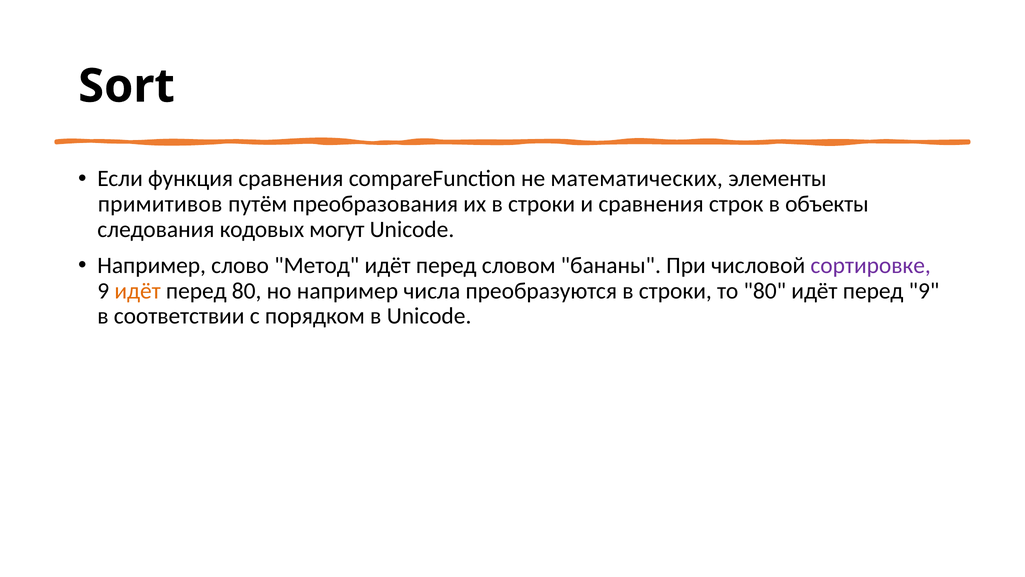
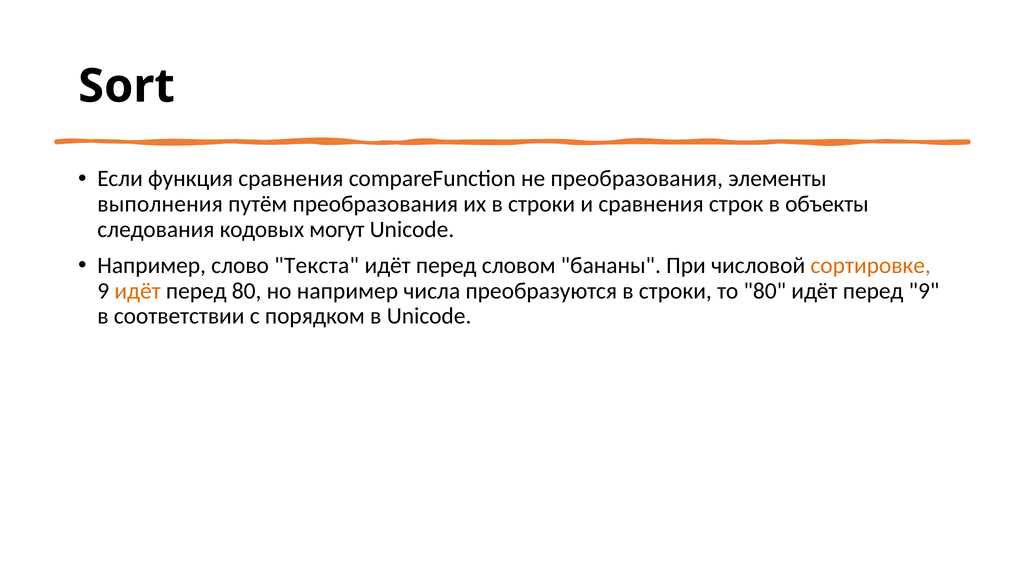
не математических: математических -> преобразования
примитивов: примитивов -> выполнения
Метод: Метод -> Текста
сортировке colour: purple -> orange
